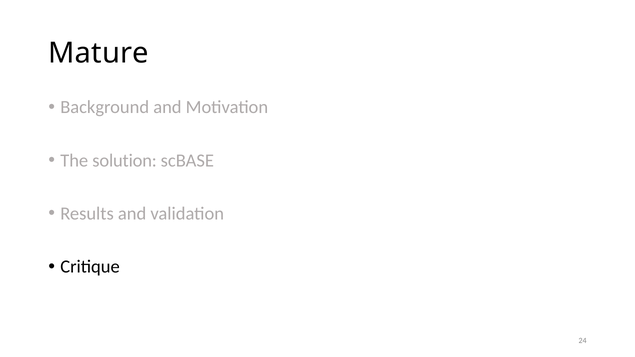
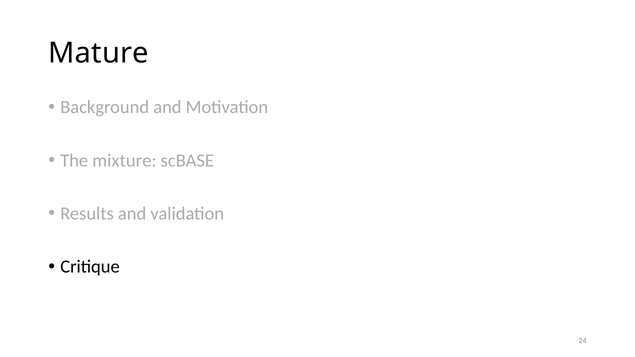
solution: solution -> mixture
